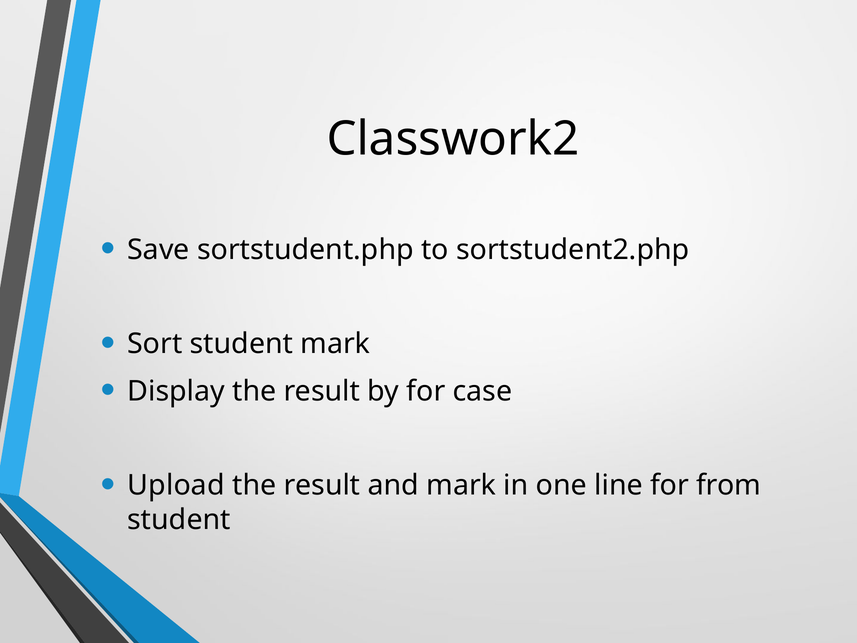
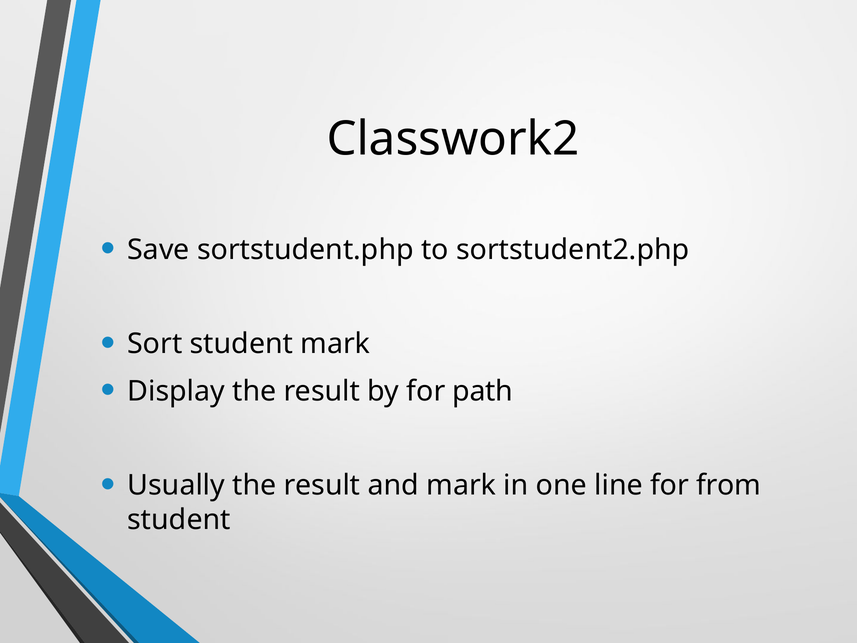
case: case -> path
Upload: Upload -> Usually
